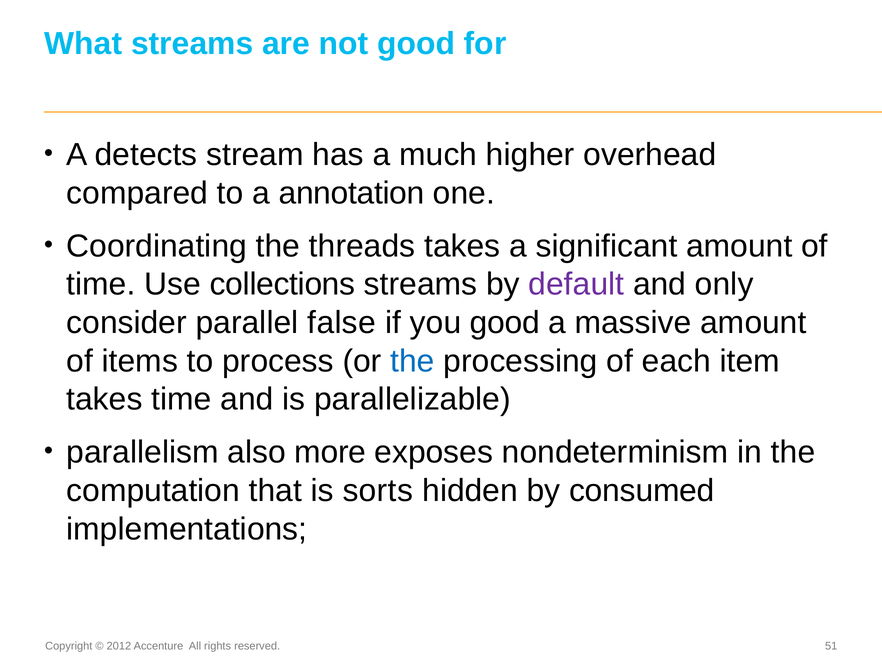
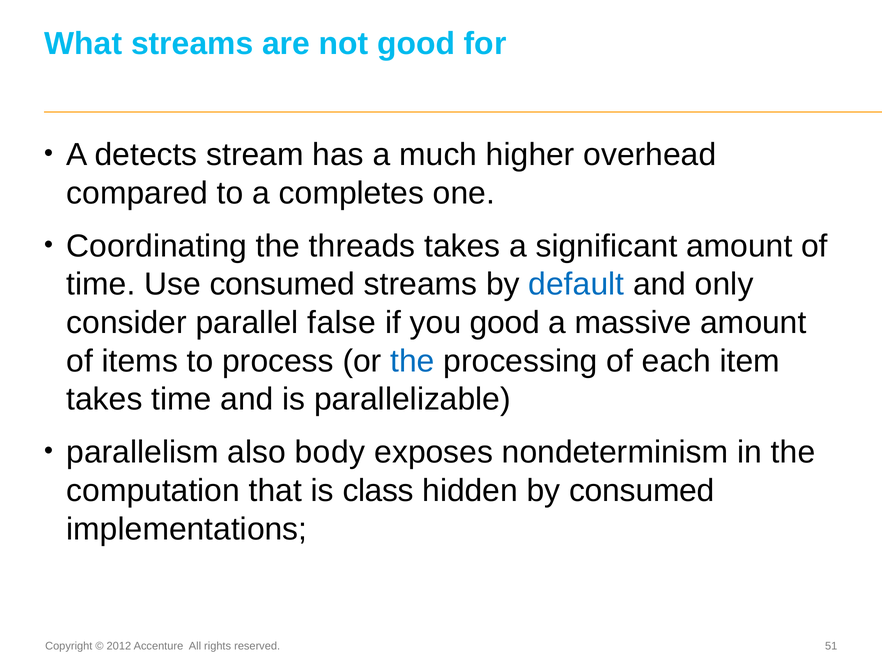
annotation: annotation -> completes
Use collections: collections -> consumed
default colour: purple -> blue
more: more -> body
sorts: sorts -> class
